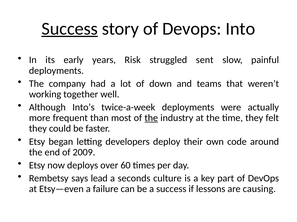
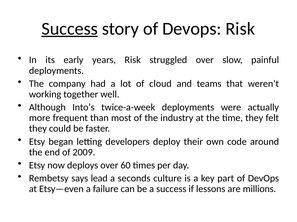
Devops Into: Into -> Risk
struggled sent: sent -> over
down: down -> cloud
the at (151, 118) underline: present -> none
causing: causing -> millions
